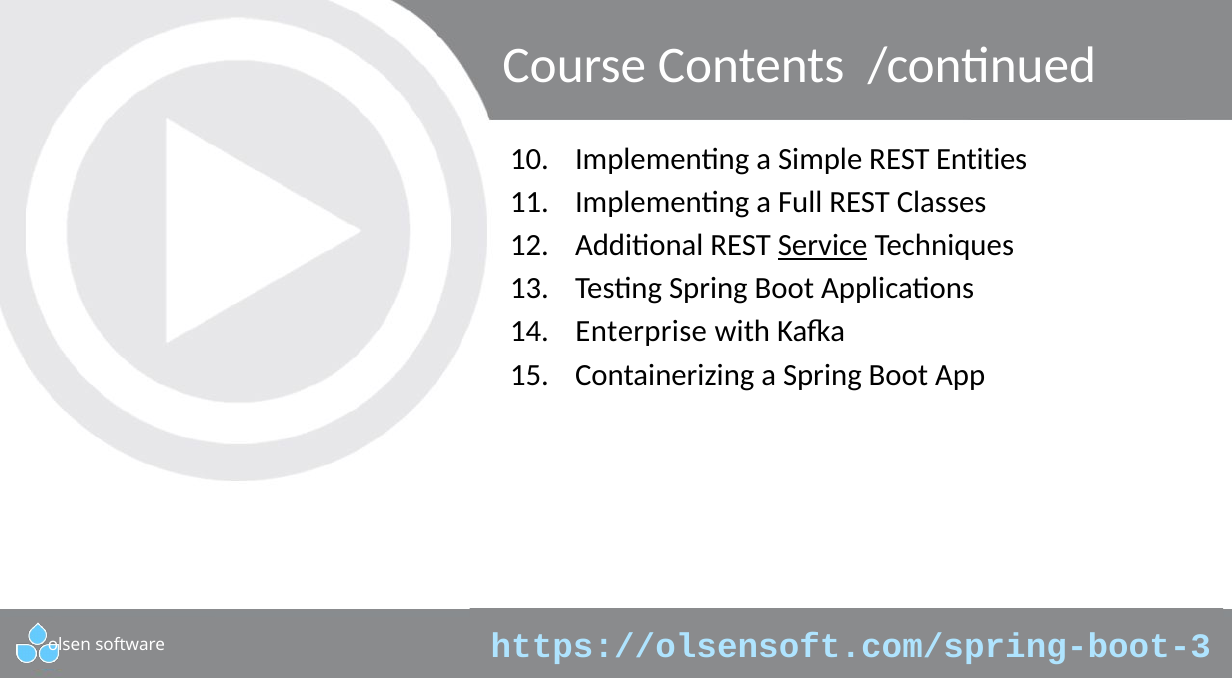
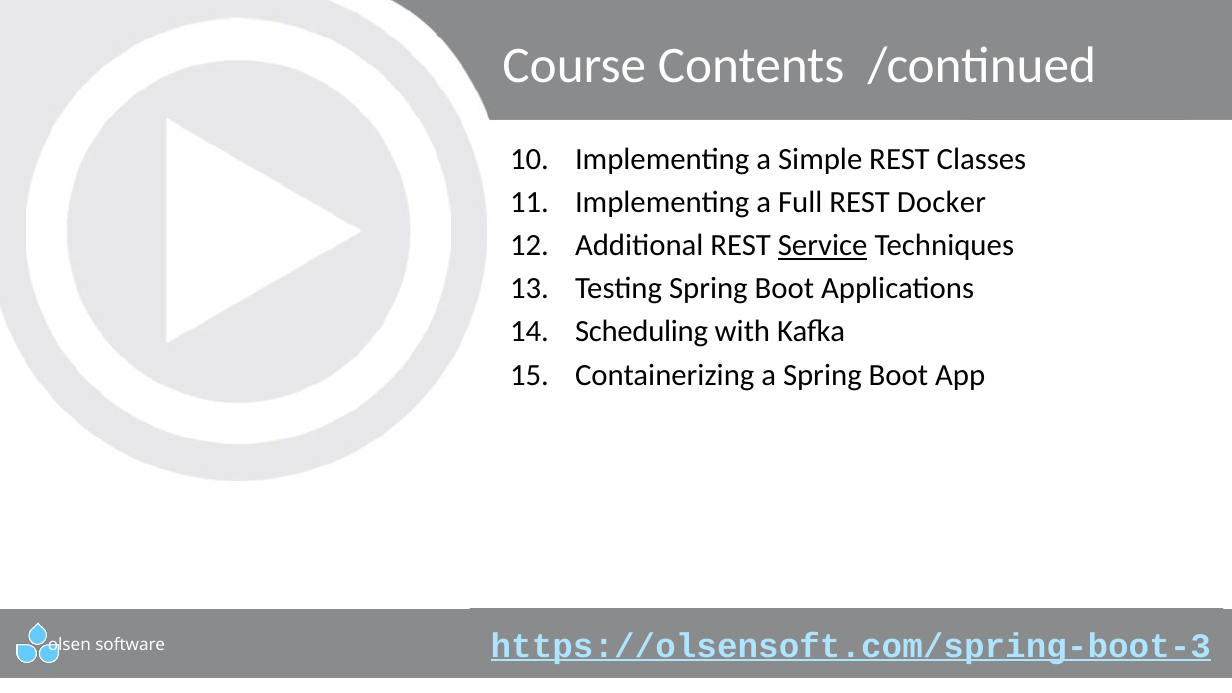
Entities: Entities -> Classes
Classes: Classes -> Docker
Enterprise: Enterprise -> Scheduling
https://olsensoft.com/spring-boot-3 underline: none -> present
